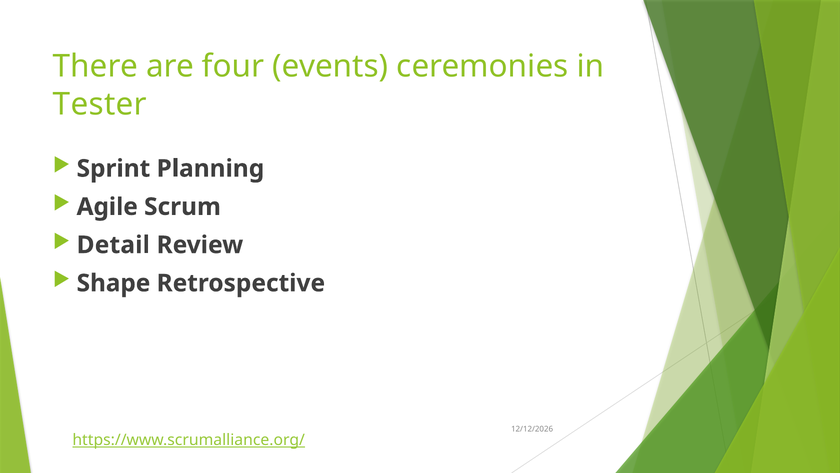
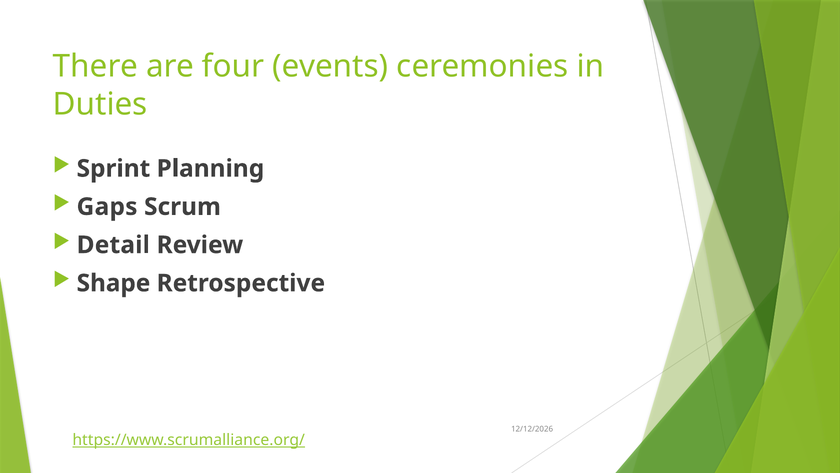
Tester: Tester -> Duties
Agile: Agile -> Gaps
